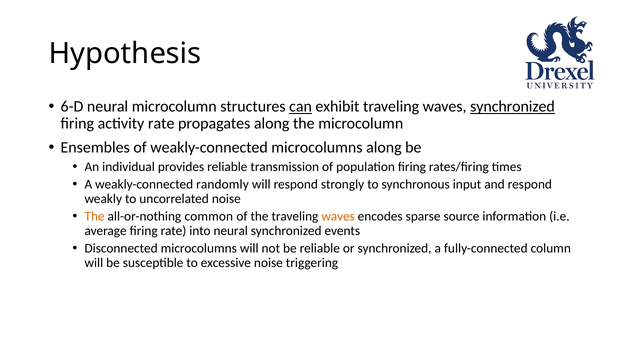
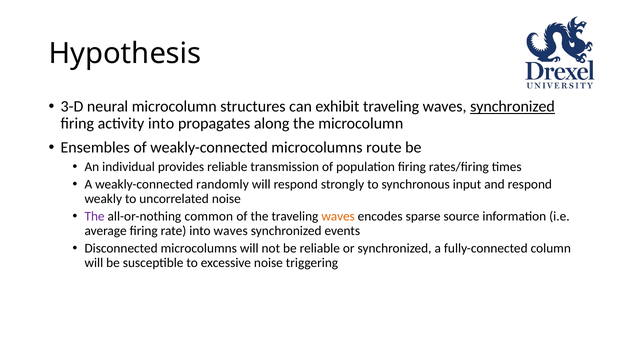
6-D: 6-D -> 3-D
can underline: present -> none
activity rate: rate -> into
microcolumns along: along -> route
The at (95, 216) colour: orange -> purple
into neural: neural -> waves
